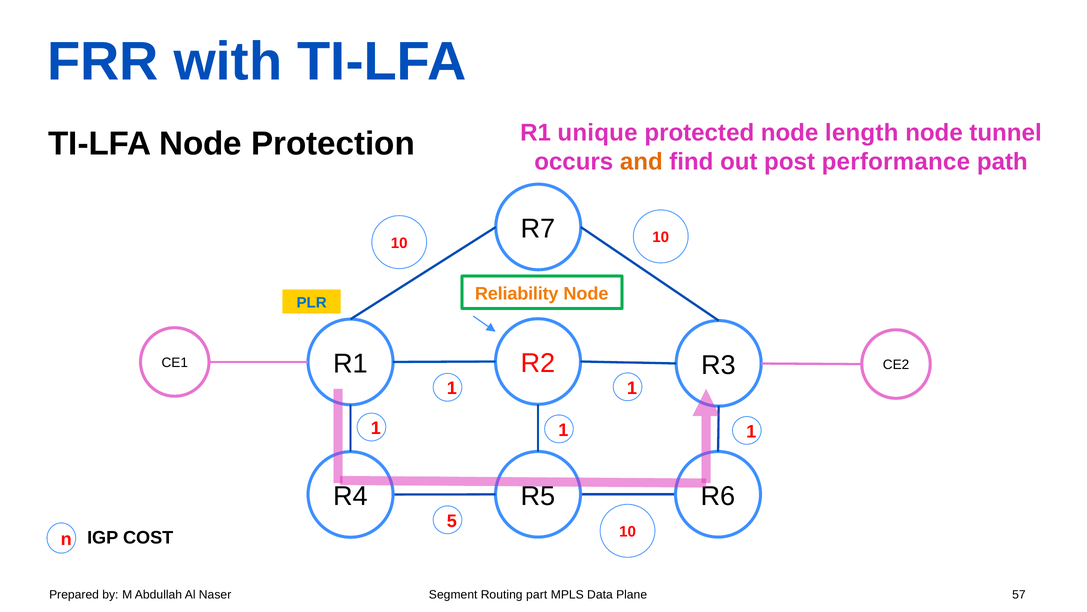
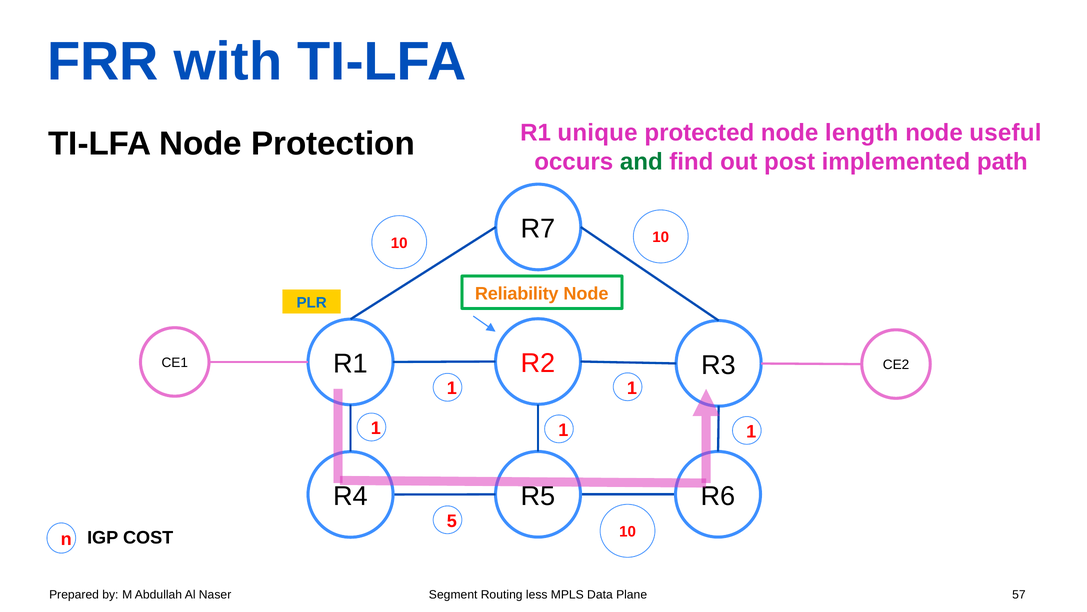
tunnel: tunnel -> useful
and colour: orange -> green
performance: performance -> implemented
part: part -> less
